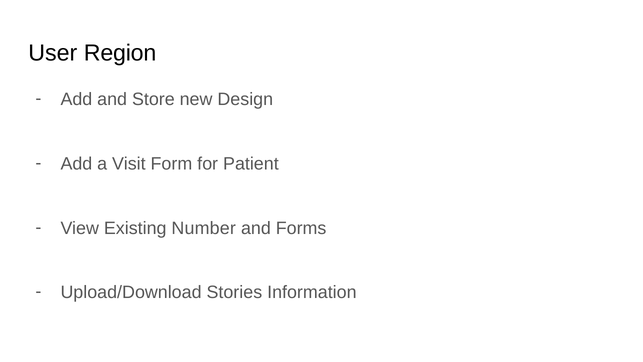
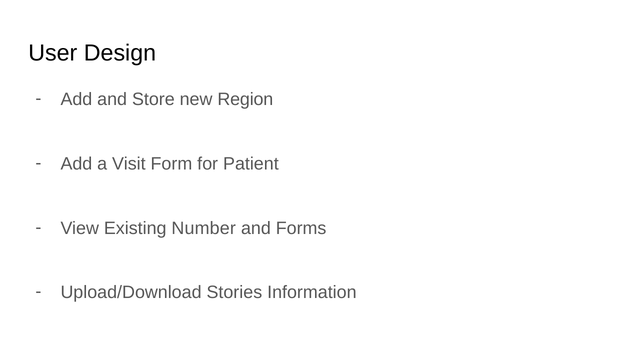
Region: Region -> Design
Design: Design -> Region
